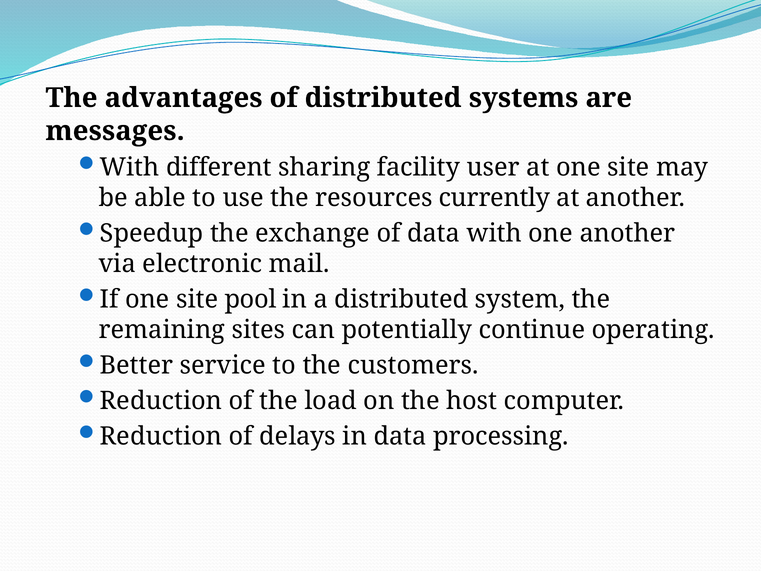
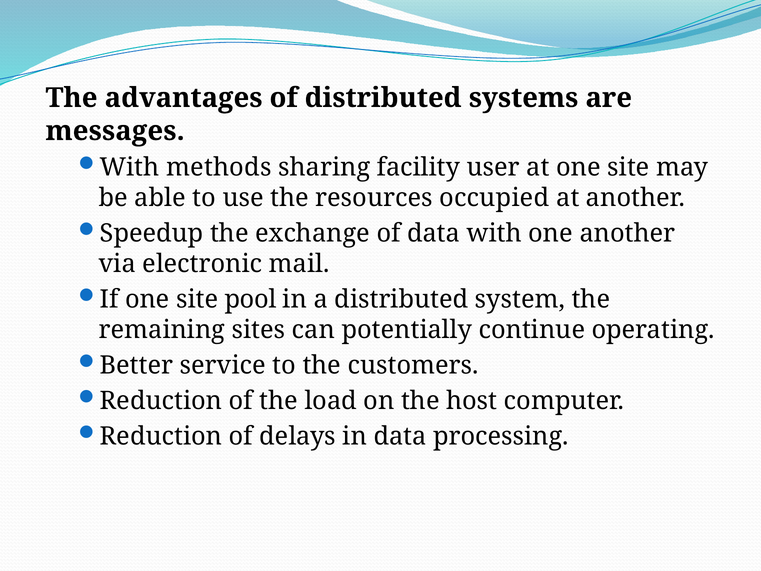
different: different -> methods
currently: currently -> occupied
